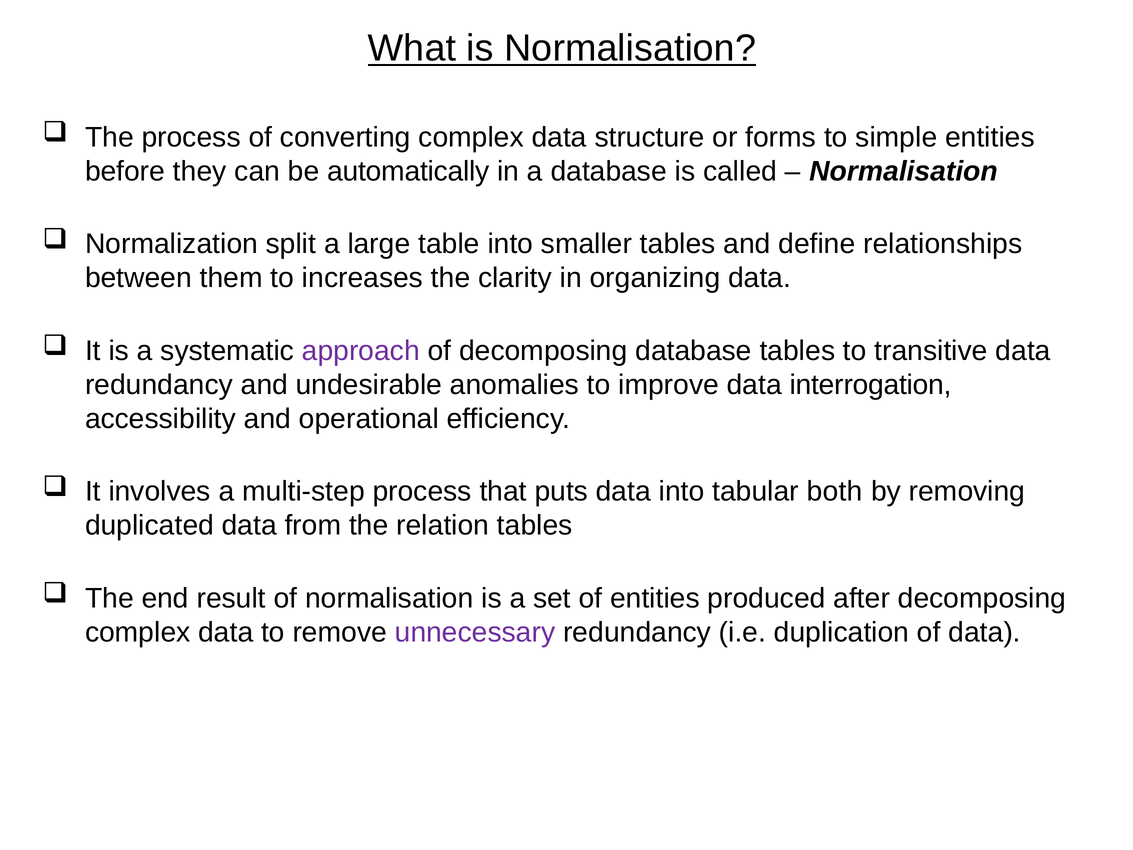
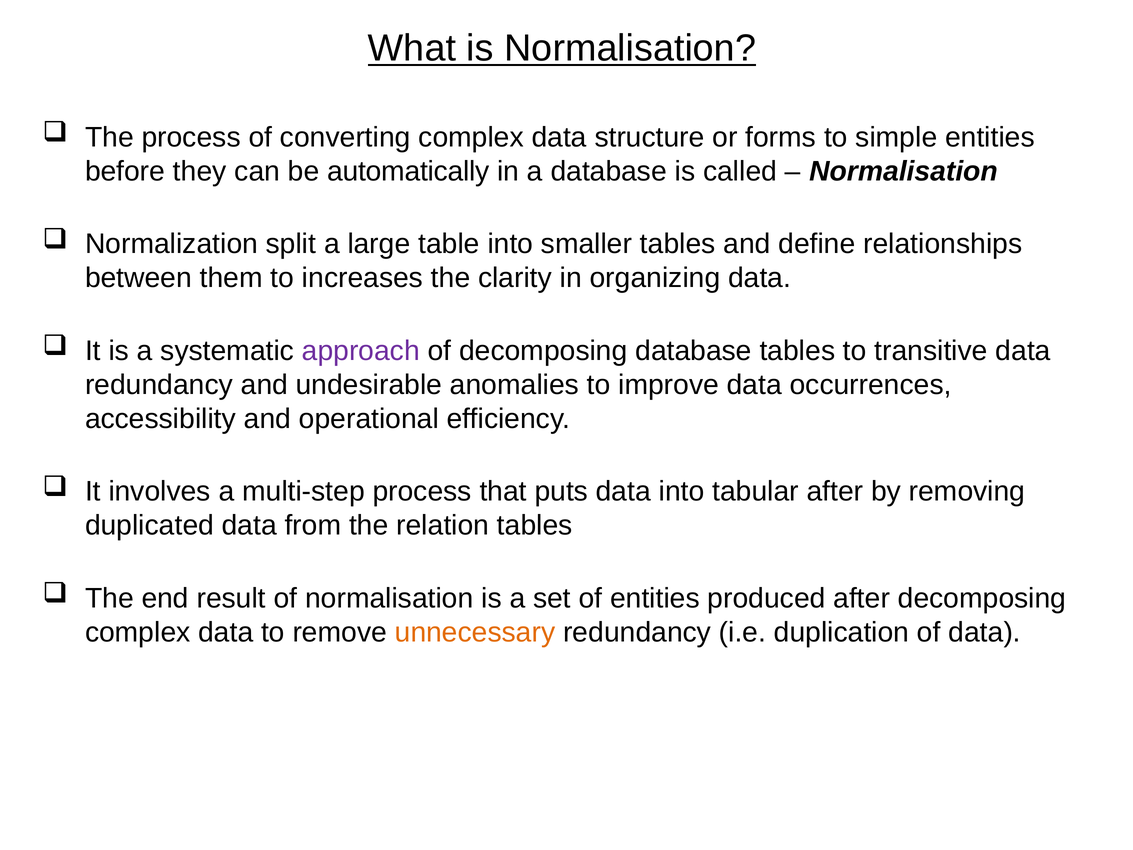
interrogation: interrogation -> occurrences
tabular both: both -> after
unnecessary colour: purple -> orange
